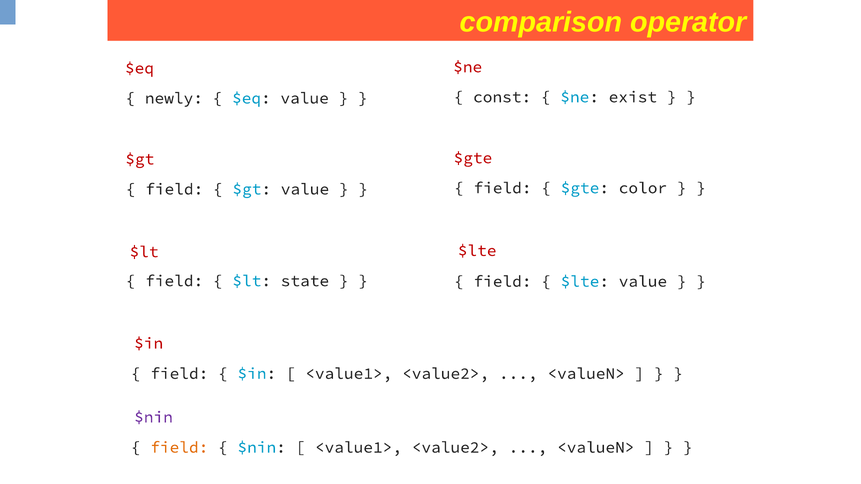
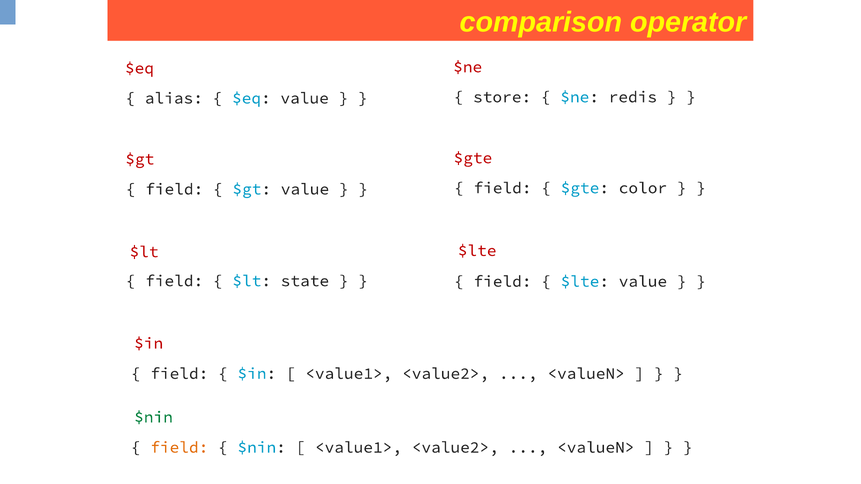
const: const -> store
exist: exist -> redis
newly: newly -> alias
$nin at (153, 417) colour: purple -> green
